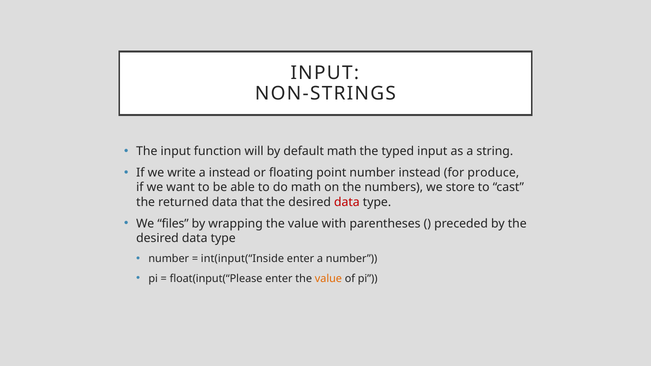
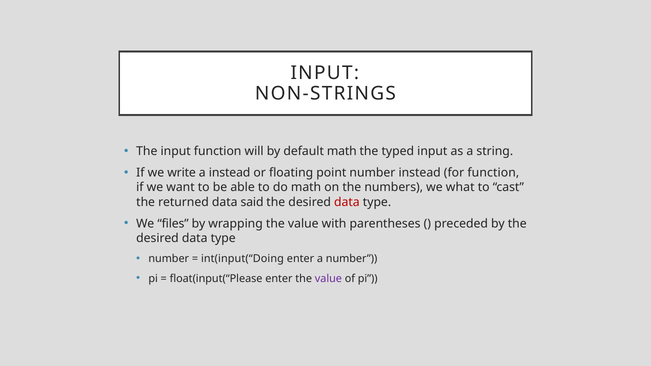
for produce: produce -> function
store: store -> what
that: that -> said
int(input(“Inside: int(input(“Inside -> int(input(“Doing
value at (328, 279) colour: orange -> purple
